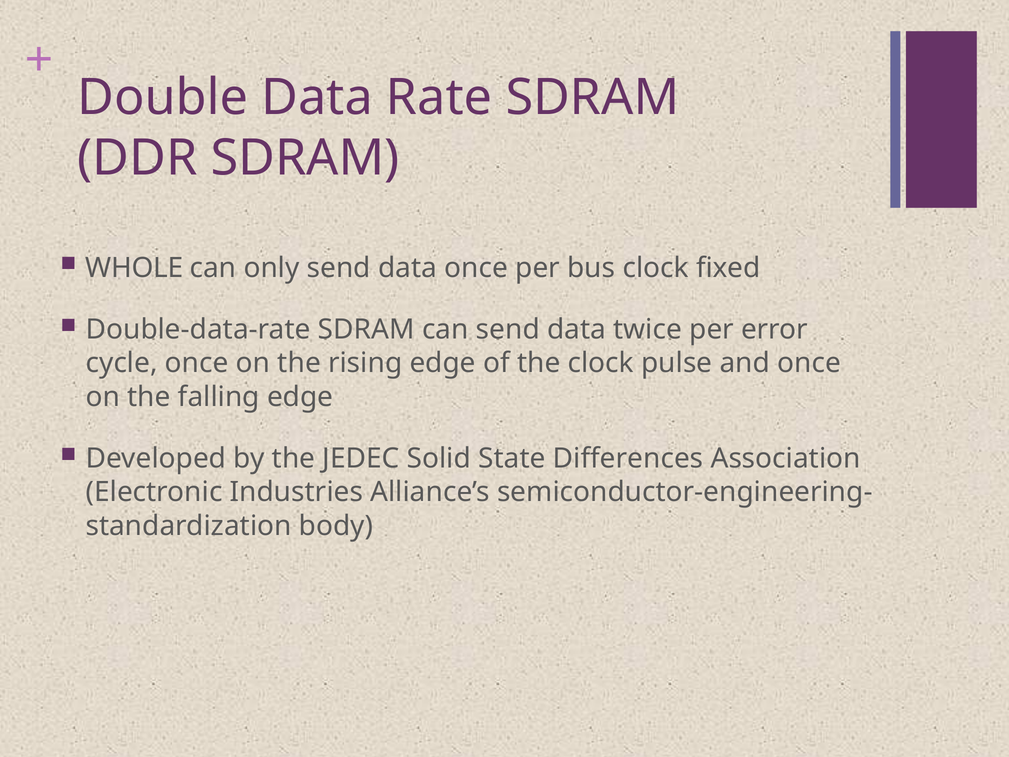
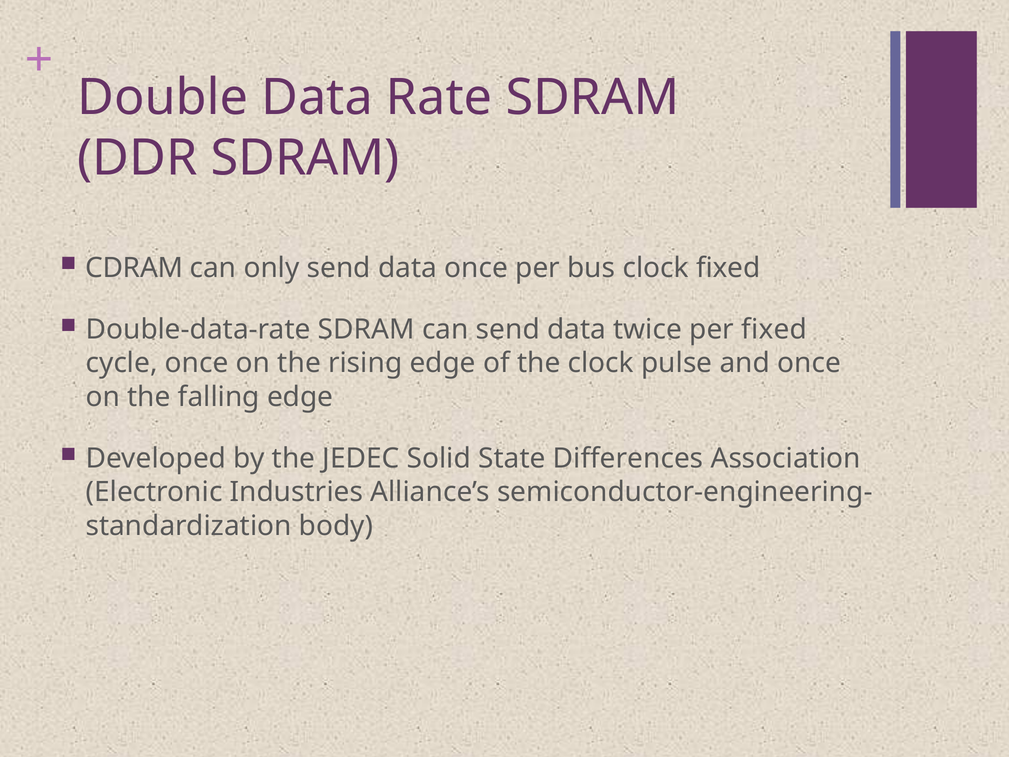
WHOLE: WHOLE -> CDRAM
per error: error -> fixed
